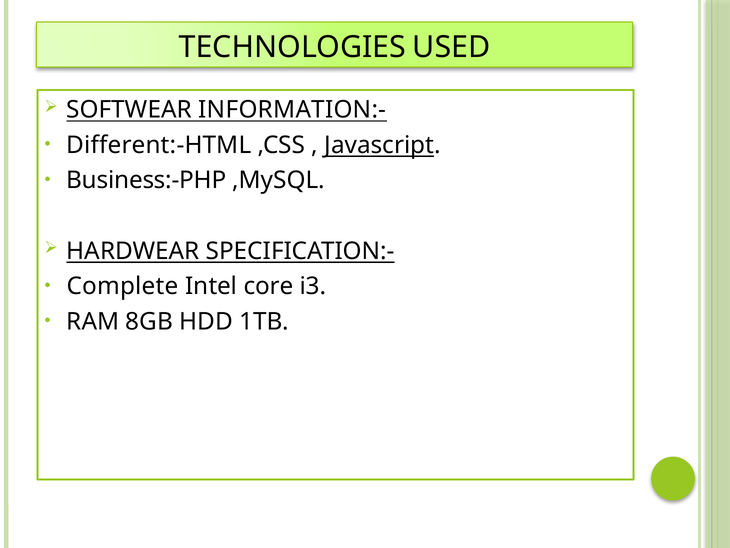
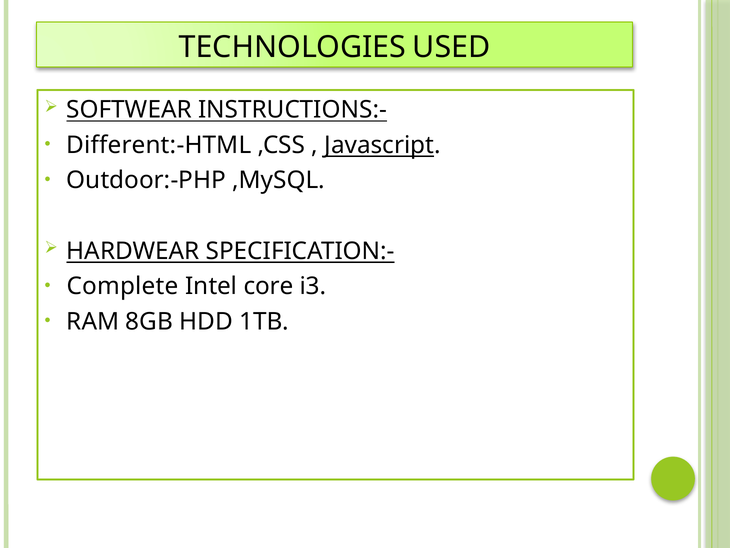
INFORMATION:-: INFORMATION:- -> INSTRUCTIONS:-
Business:-PHP: Business:-PHP -> Outdoor:-PHP
